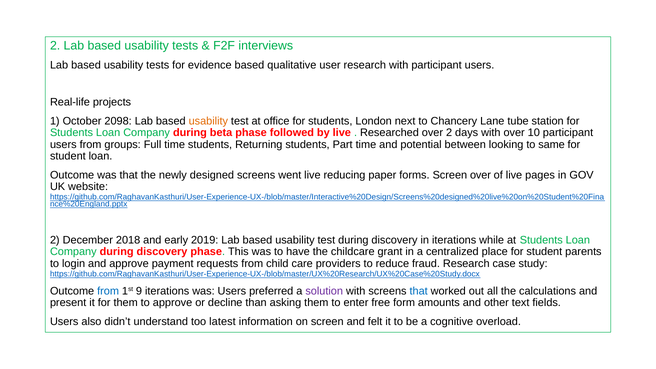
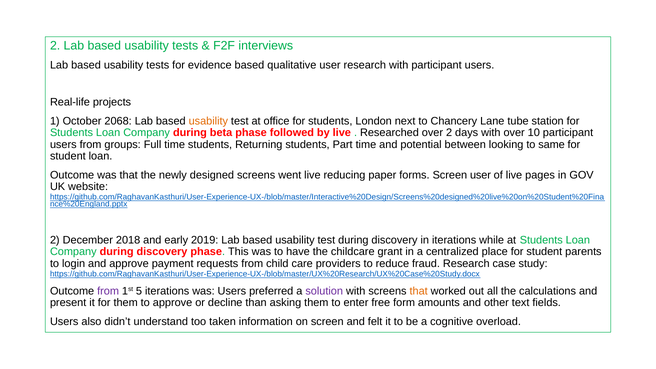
2098: 2098 -> 2068
Screen over: over -> user
from at (108, 291) colour: blue -> purple
9: 9 -> 5
that at (419, 291) colour: blue -> orange
latest: latest -> taken
